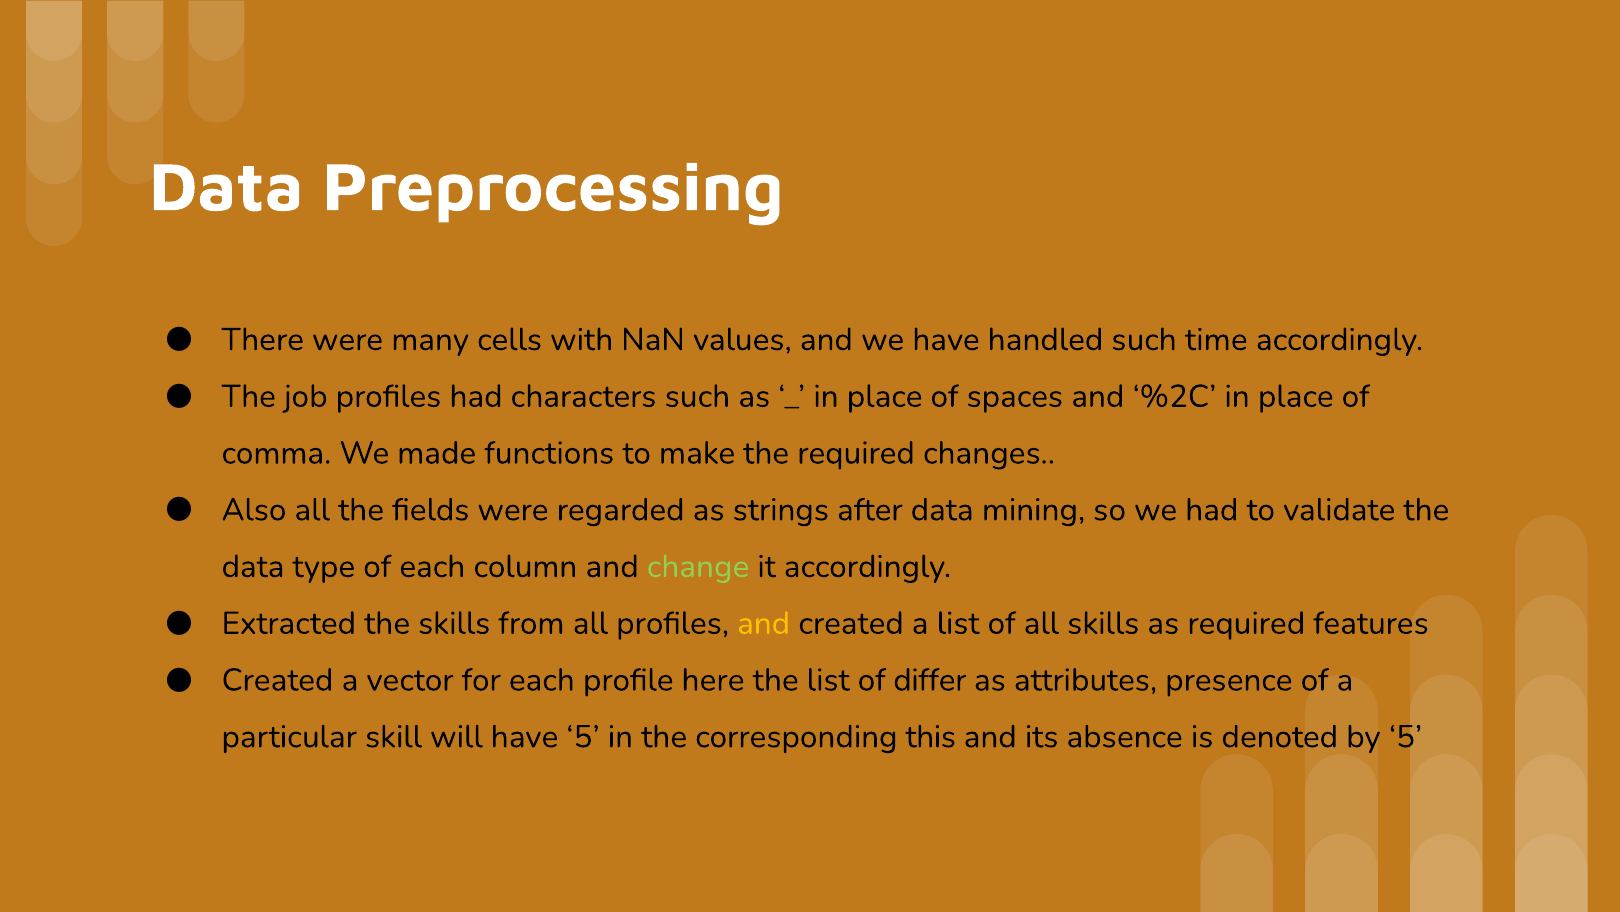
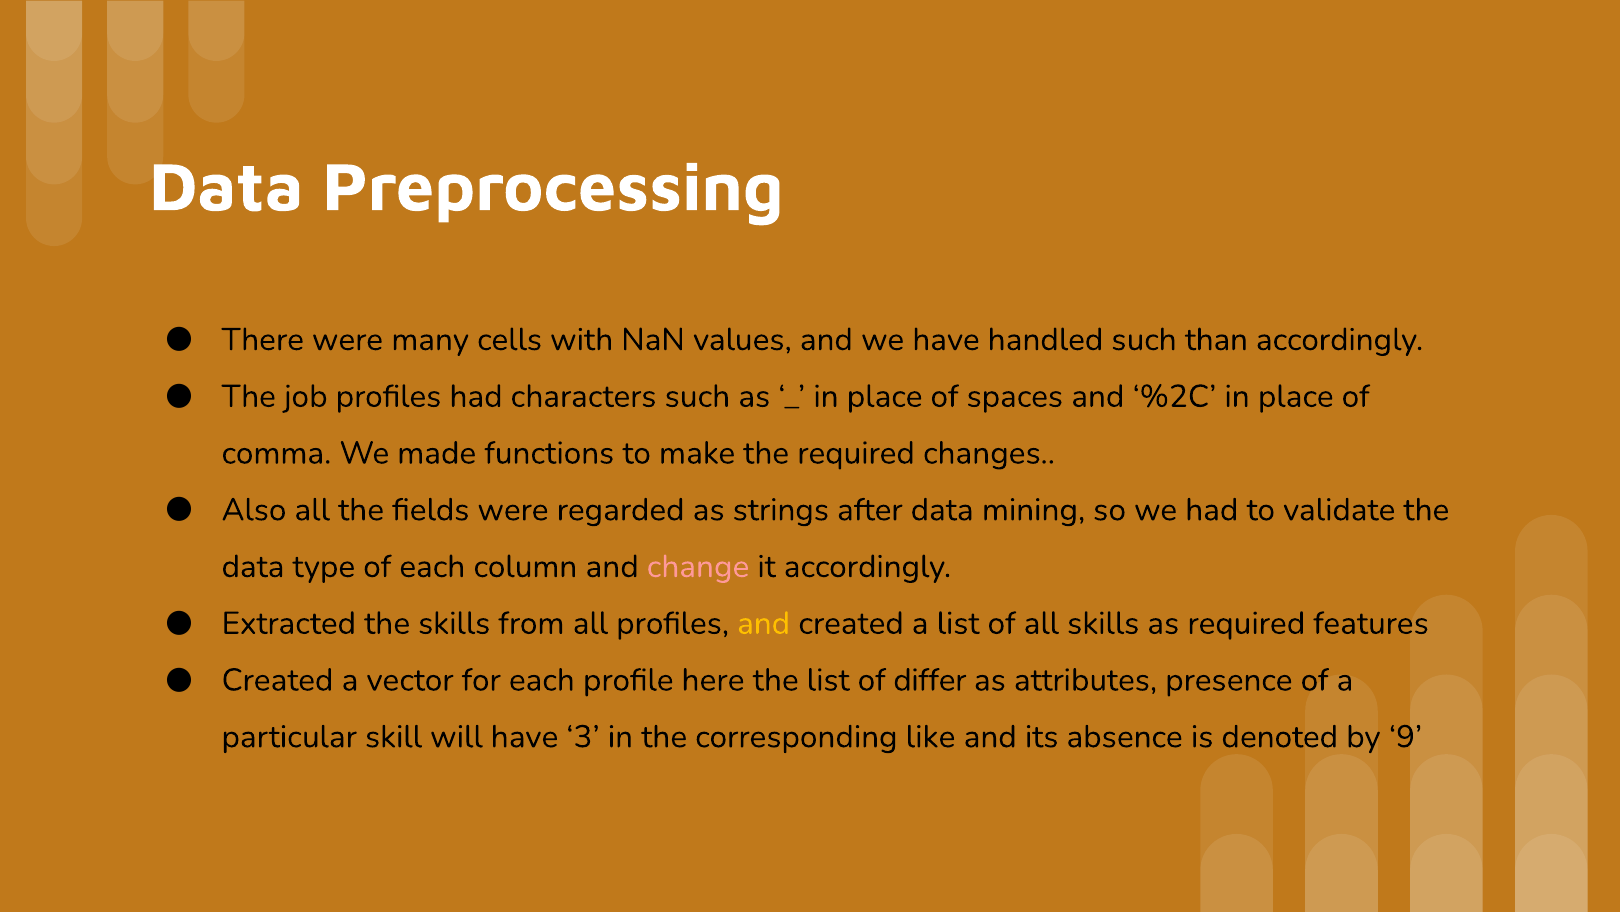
time: time -> than
change colour: light green -> pink
have 5: 5 -> 3
this: this -> like
by 5: 5 -> 9
